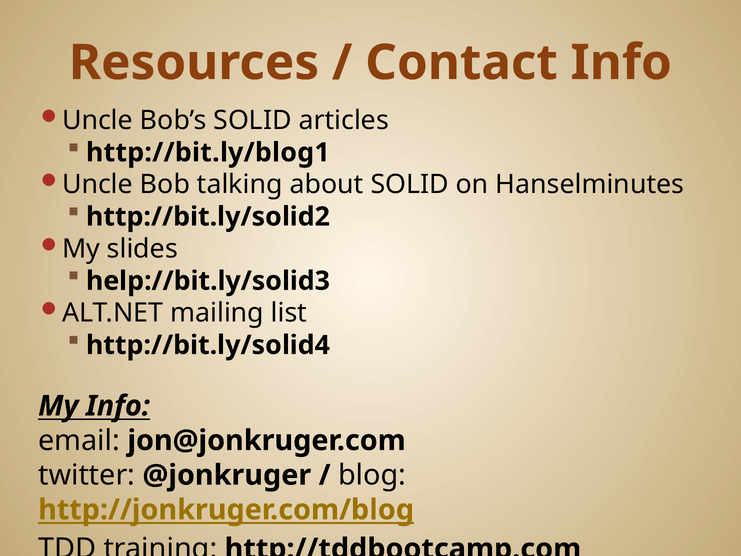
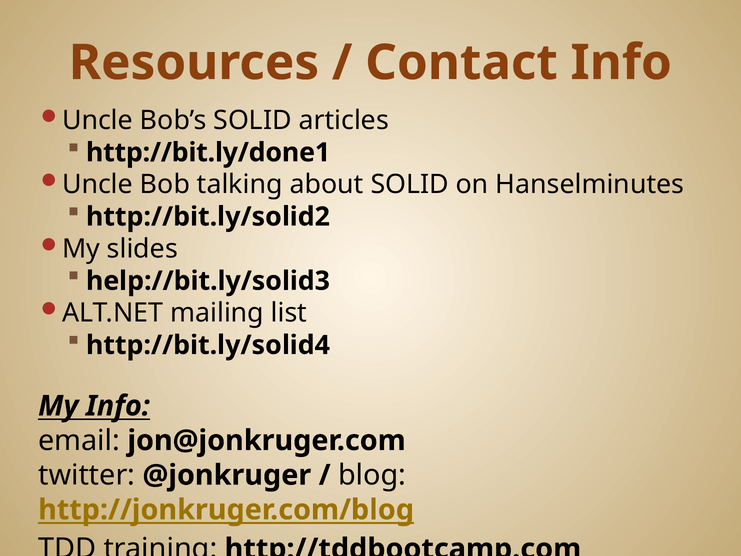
http://bit.ly/blog1: http://bit.ly/blog1 -> http://bit.ly/done1
